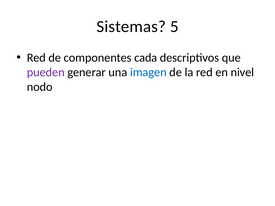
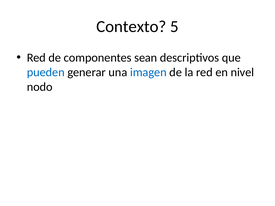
Sistemas: Sistemas -> Contexto
cada: cada -> sean
pueden colour: purple -> blue
